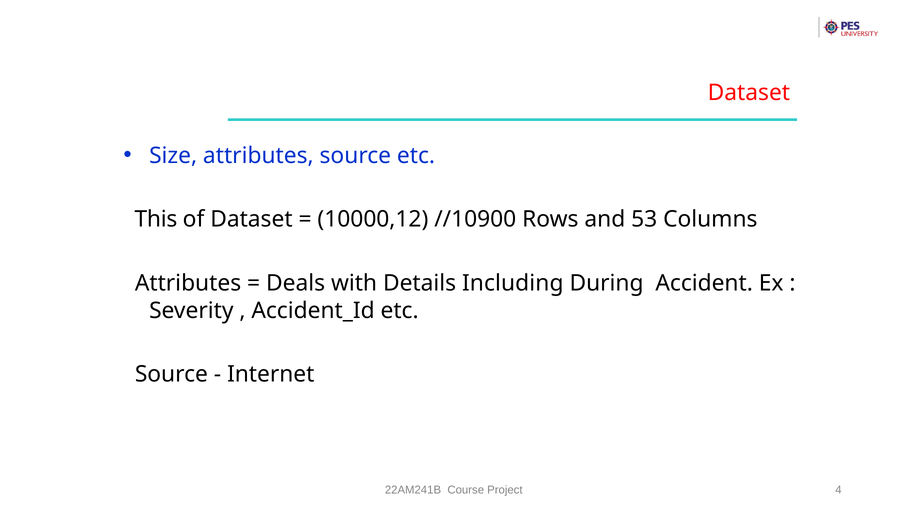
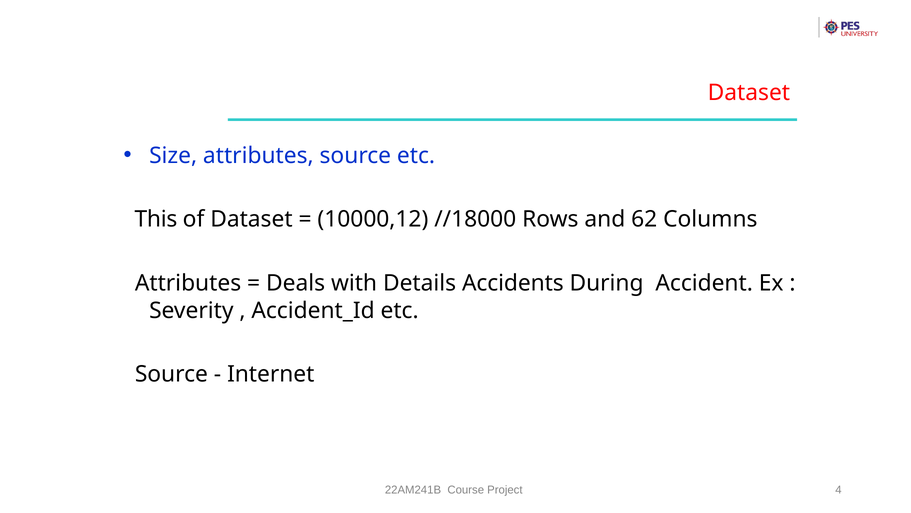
//10900: //10900 -> //18000
53: 53 -> 62
Including: Including -> Accidents
